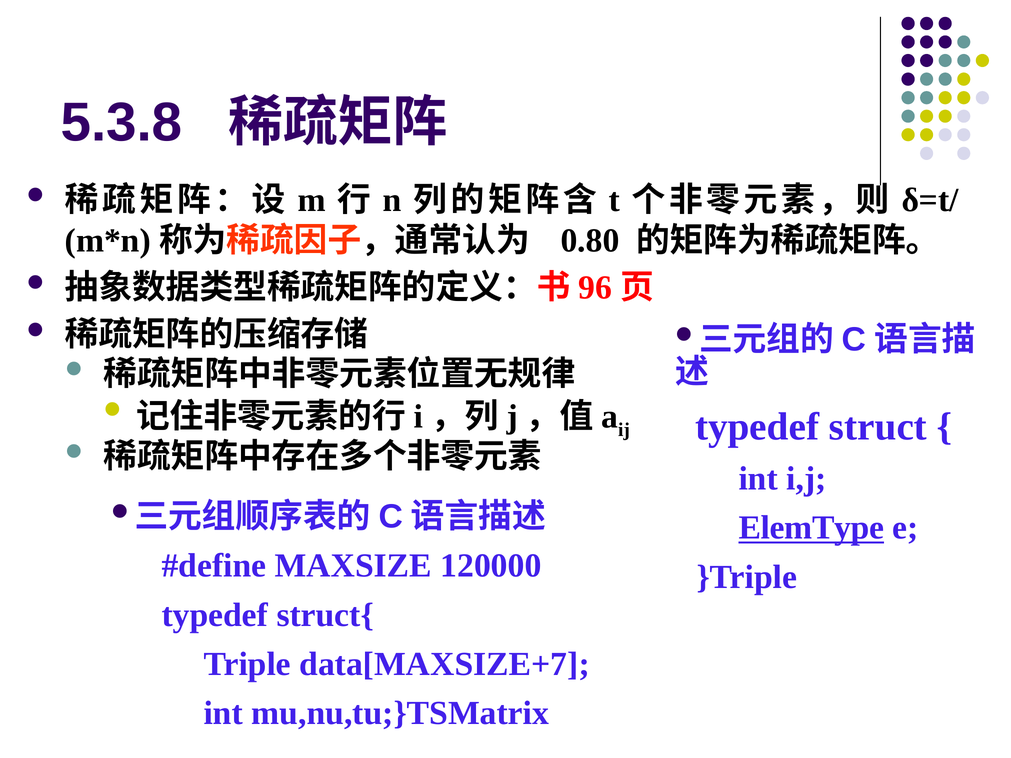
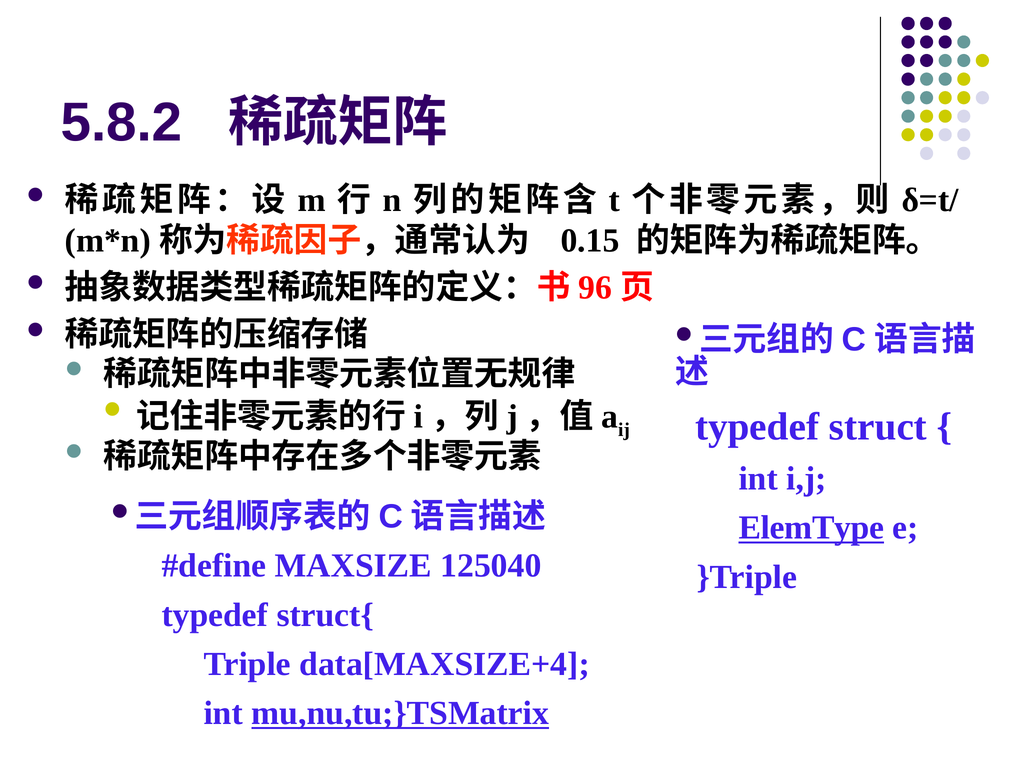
5.3.8: 5.3.8 -> 5.8.2
0.80: 0.80 -> 0.15
120000: 120000 -> 125040
data[MAXSIZE+7: data[MAXSIZE+7 -> data[MAXSIZE+4
mu,nu,tu;}TSMatrix underline: none -> present
